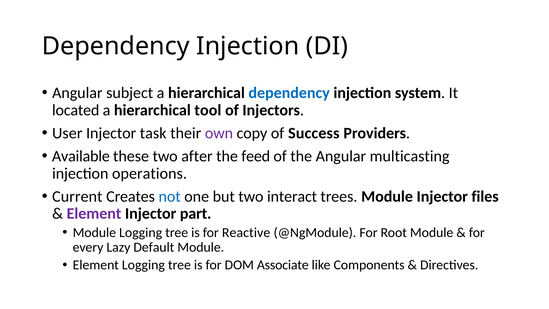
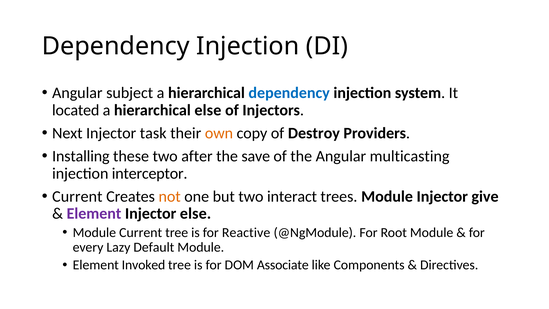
hierarchical tool: tool -> else
User: User -> Next
own colour: purple -> orange
Success: Success -> Destroy
Available: Available -> Installing
feed: feed -> save
operations: operations -> interceptor
not colour: blue -> orange
files: files -> give
Injector part: part -> else
Module Logging: Logging -> Current
Element Logging: Logging -> Invoked
